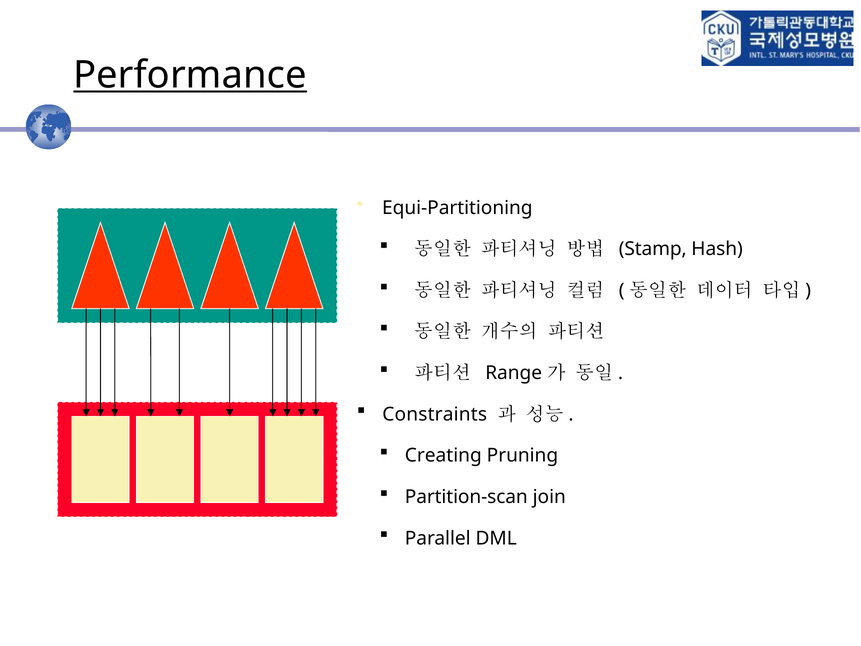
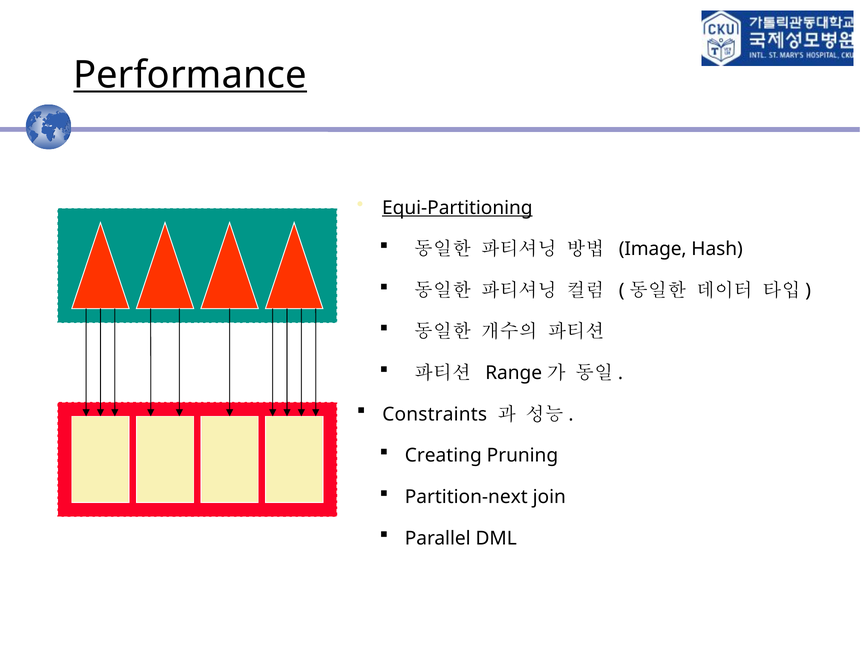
Equi-Partitioning underline: none -> present
Stamp: Stamp -> Image
Partition-scan: Partition-scan -> Partition-next
